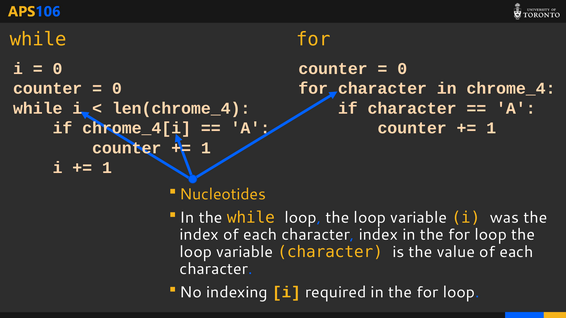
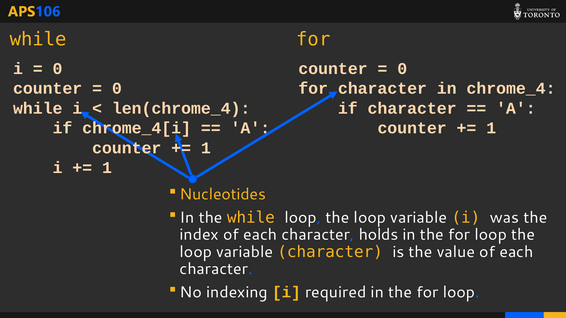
character index: index -> holds
